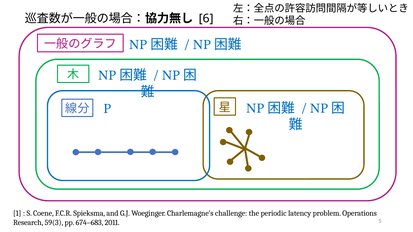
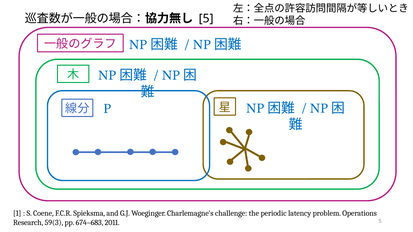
6 at (206, 19): 6 -> 5
